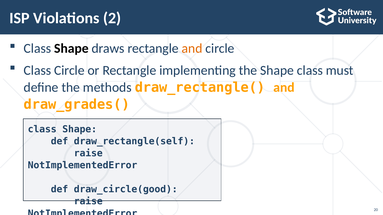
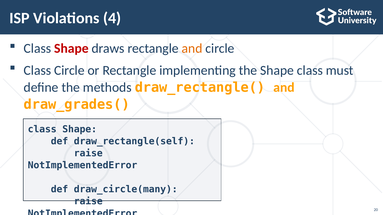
2: 2 -> 4
Shape at (71, 49) colour: black -> red
draw_circle(good: draw_circle(good -> draw_circle(many
